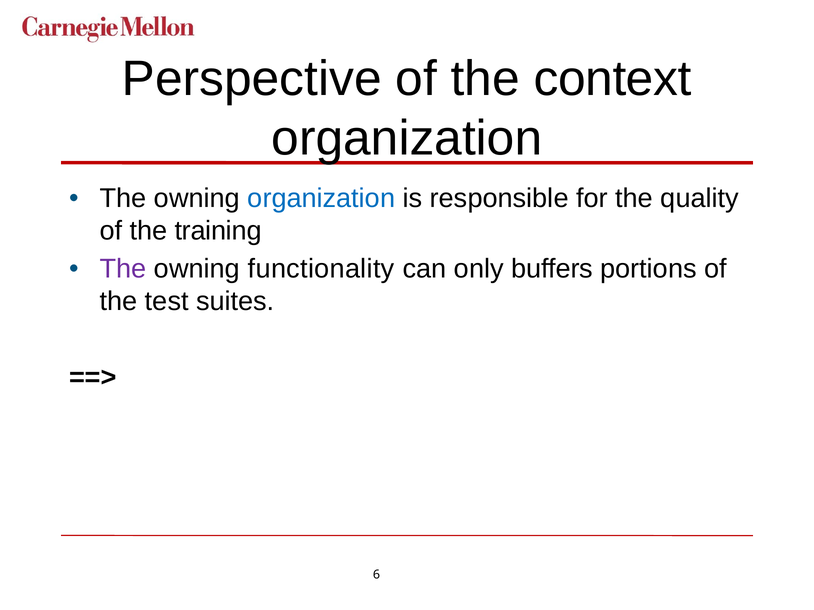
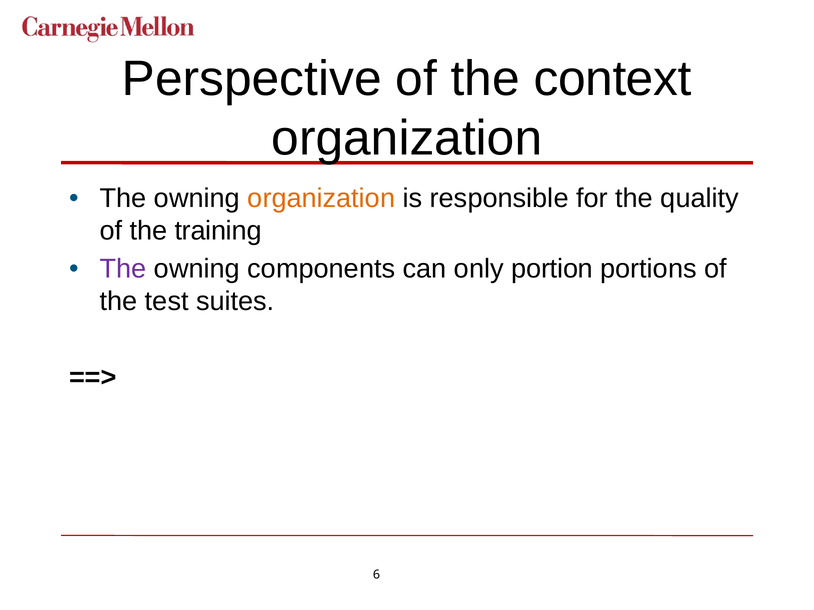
organization at (321, 199) colour: blue -> orange
functionality: functionality -> components
buffers: buffers -> portion
